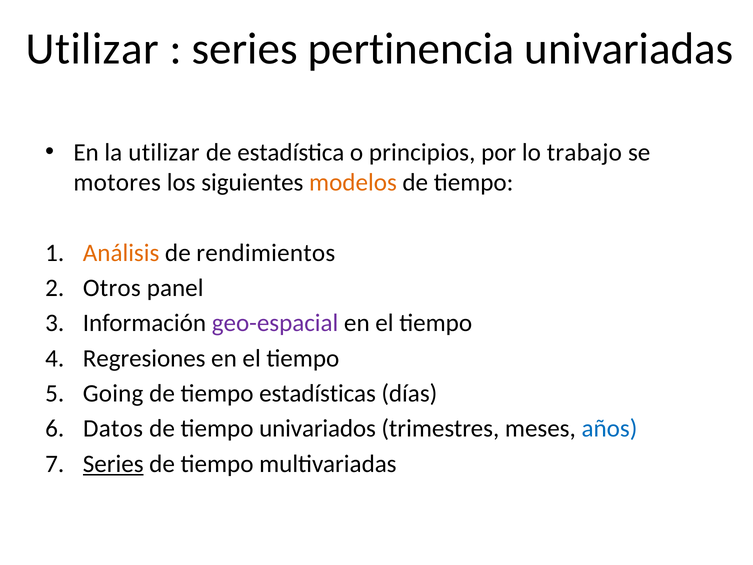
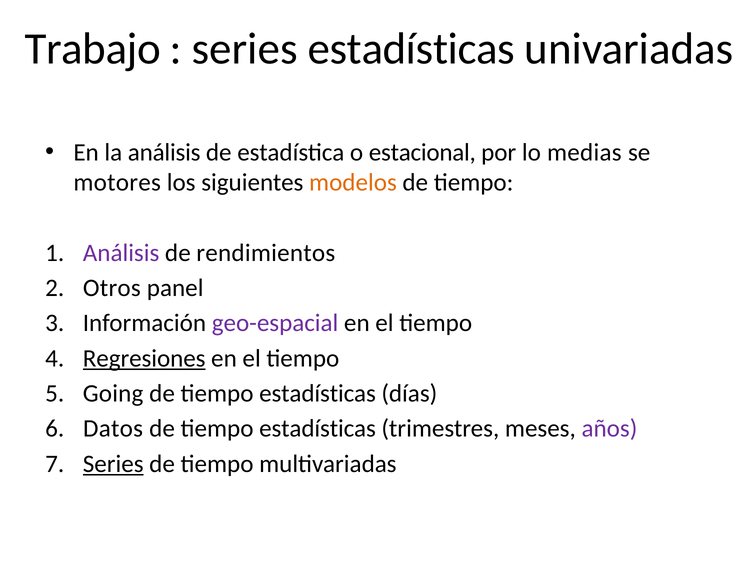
Utilizar at (92, 49): Utilizar -> Trabajo
series pertinencia: pertinencia -> estadísticas
la utilizar: utilizar -> análisis
principios: principios -> estacional
trabajo: trabajo -> medias
Análisis at (121, 253) colour: orange -> purple
Regresiones underline: none -> present
univariados at (318, 428): univariados -> estadísticas
años colour: blue -> purple
